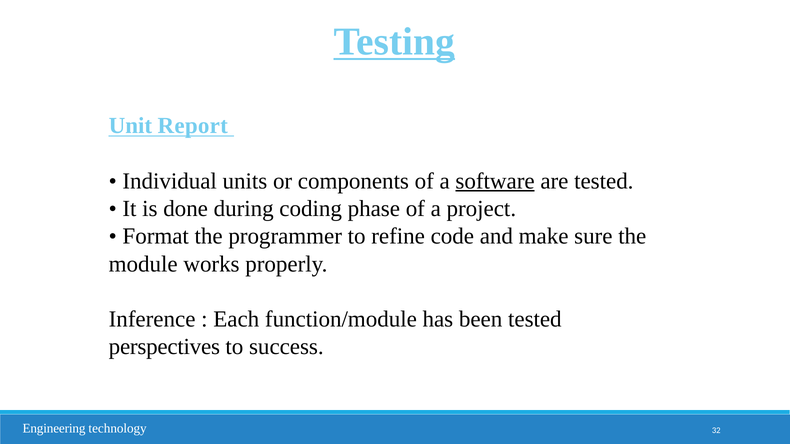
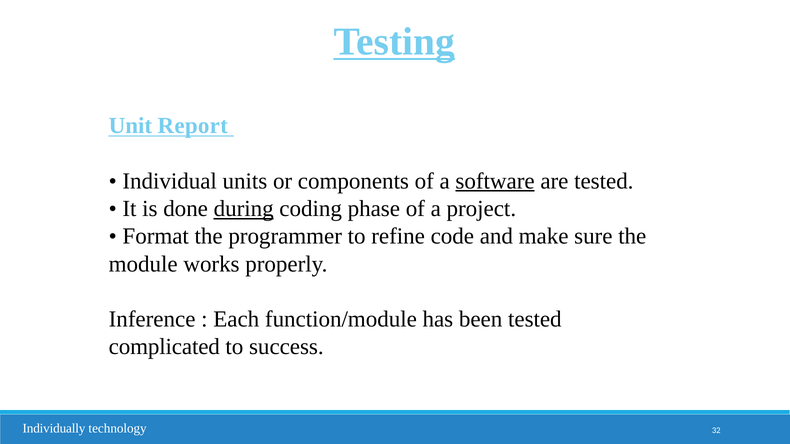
during underline: none -> present
perspectives: perspectives -> complicated
Engineering: Engineering -> Individually
